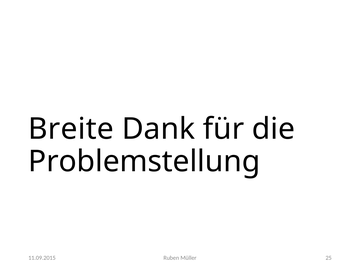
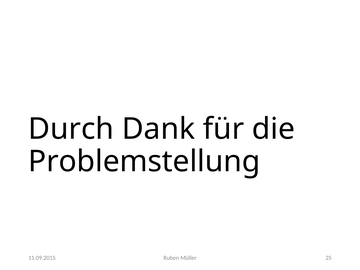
Breite: Breite -> Durch
